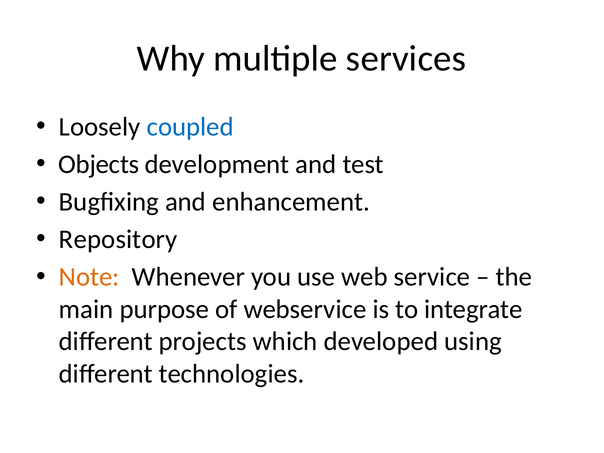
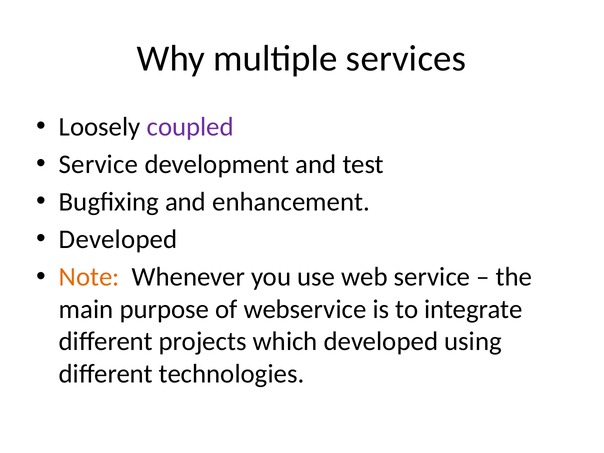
coupled colour: blue -> purple
Objects at (99, 164): Objects -> Service
Repository at (118, 239): Repository -> Developed
